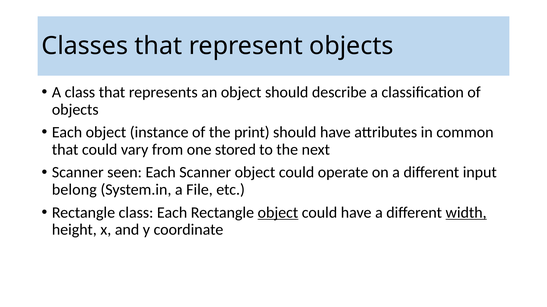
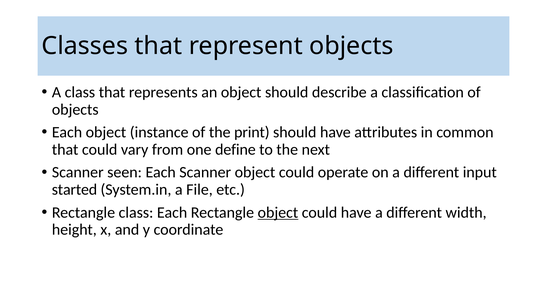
stored: stored -> define
belong: belong -> started
width underline: present -> none
